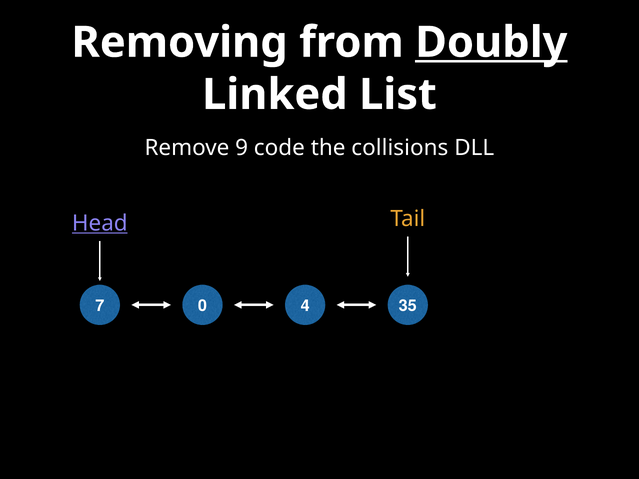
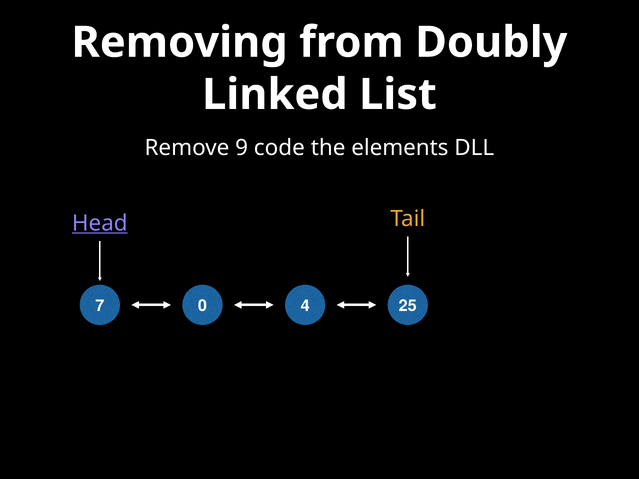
Doubly underline: present -> none
collisions: collisions -> elements
35: 35 -> 25
